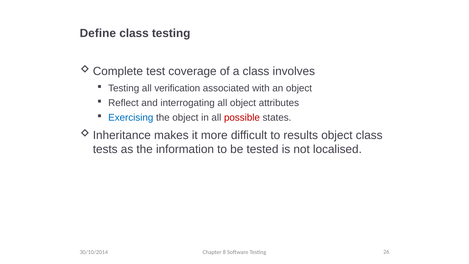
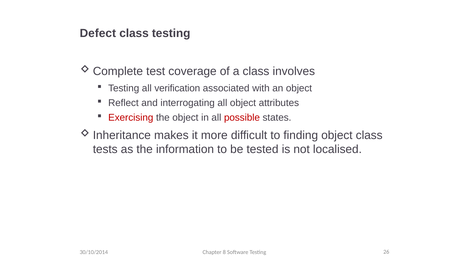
Define: Define -> Defect
Exercising colour: blue -> red
results: results -> finding
